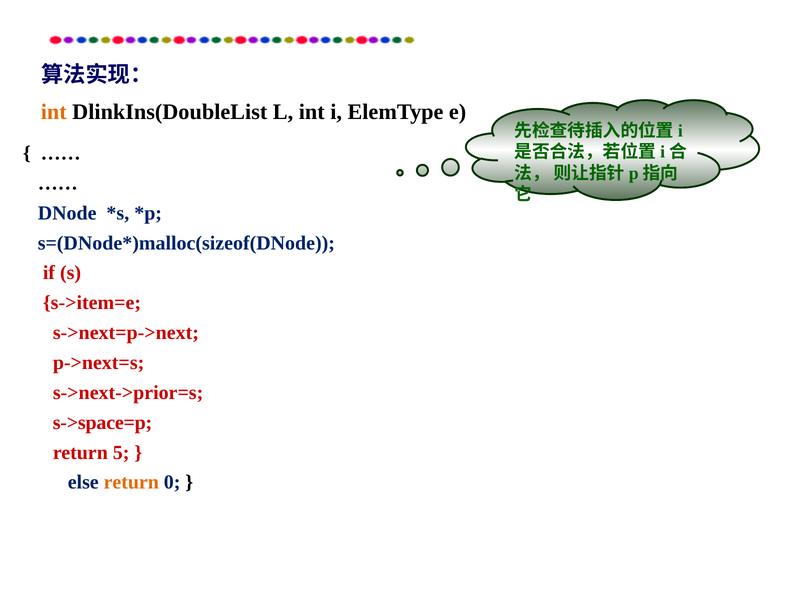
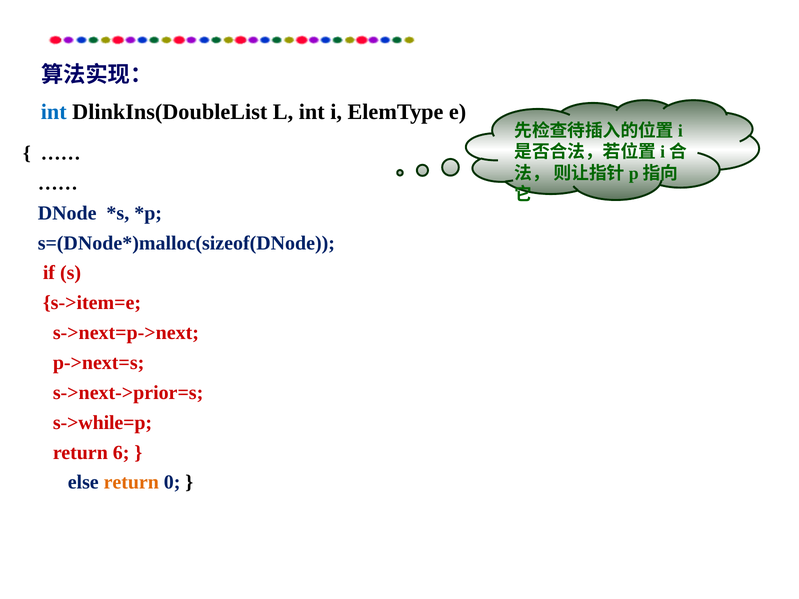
int at (54, 112) colour: orange -> blue
s->space=p: s->space=p -> s->while=p
5: 5 -> 6
